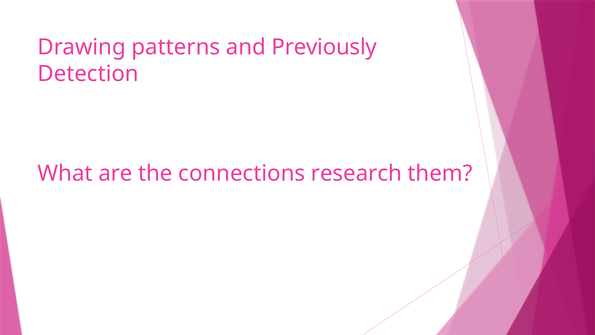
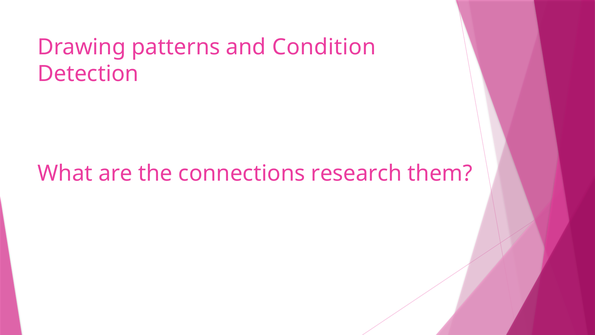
Previously: Previously -> Condition
